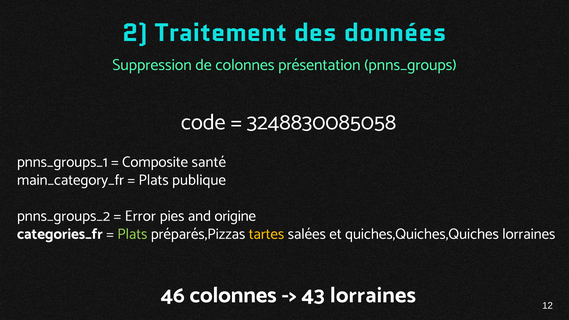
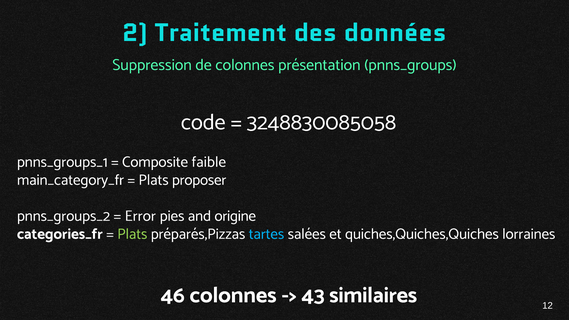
santé: santé -> faible
publique: publique -> proposer
tartes colour: yellow -> light blue
43 lorraines: lorraines -> similaires
